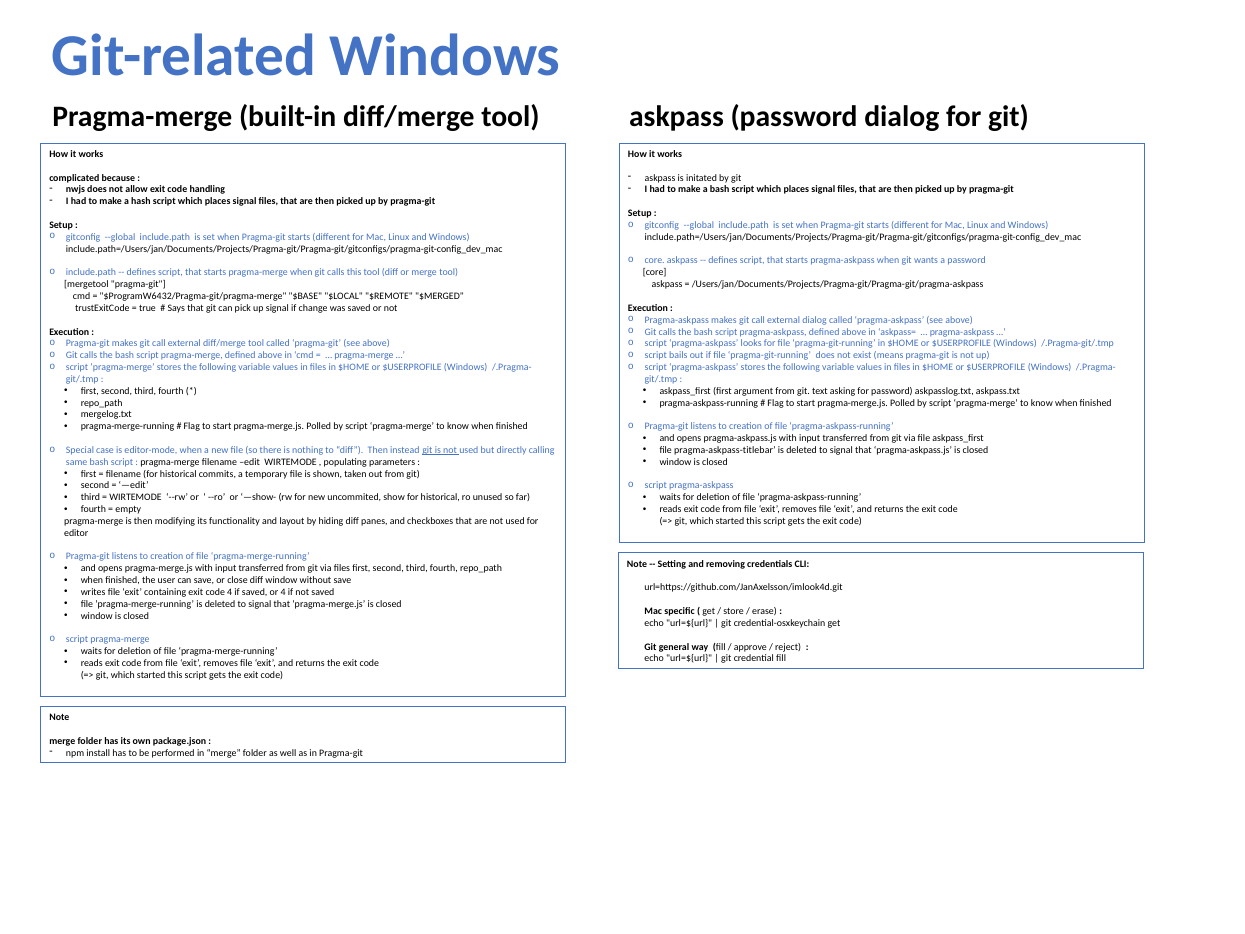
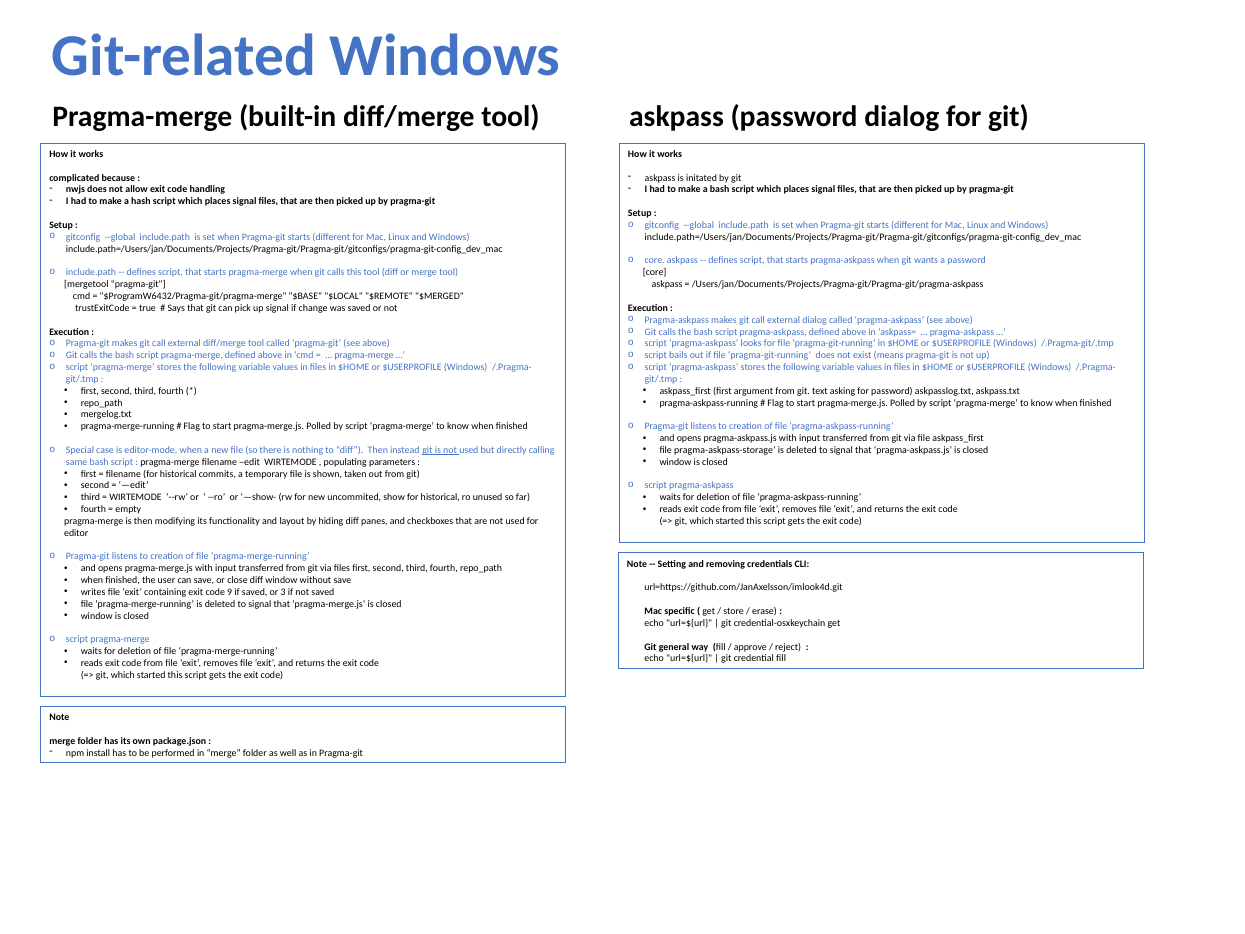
pragma-askpass-titlebar: pragma-askpass-titlebar -> pragma-askpass-storage
code 4: 4 -> 9
or 4: 4 -> 3
